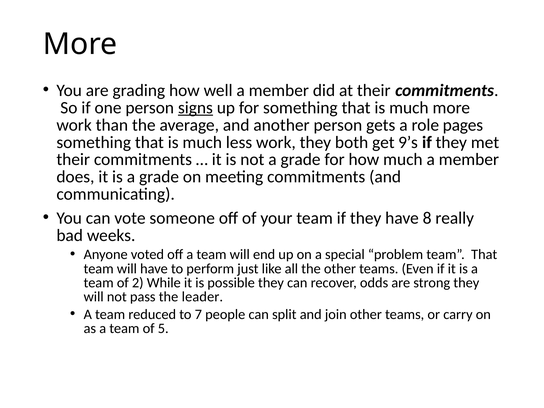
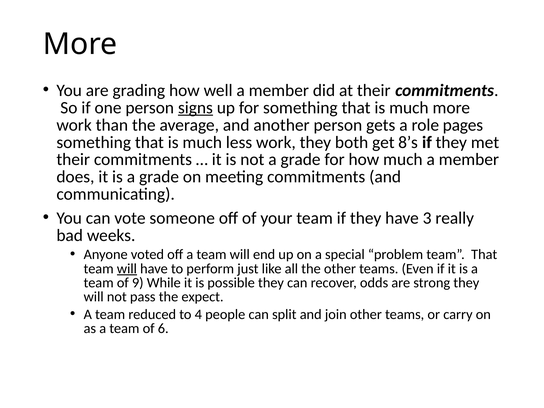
9’s: 9’s -> 8’s
8: 8 -> 3
will at (127, 269) underline: none -> present
2: 2 -> 9
leader: leader -> expect
7: 7 -> 4
5: 5 -> 6
